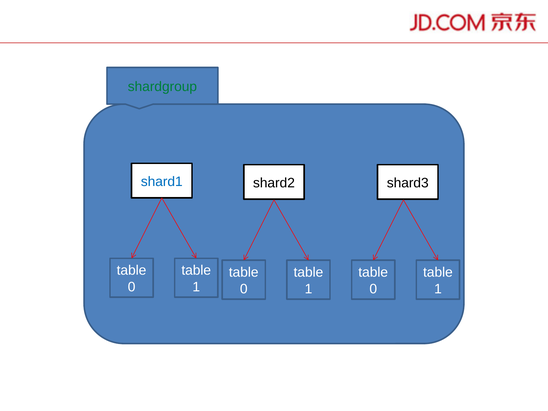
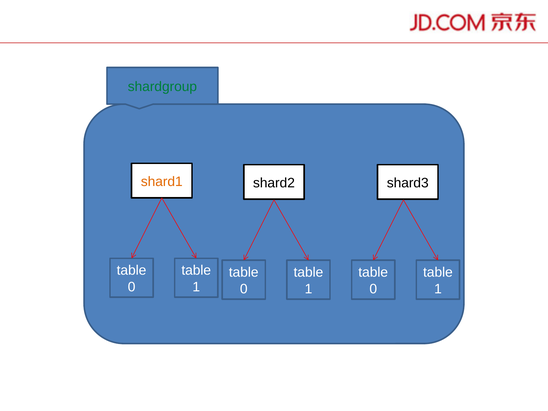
shard1 colour: blue -> orange
